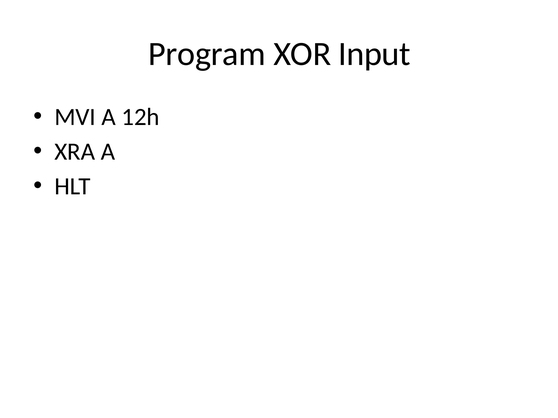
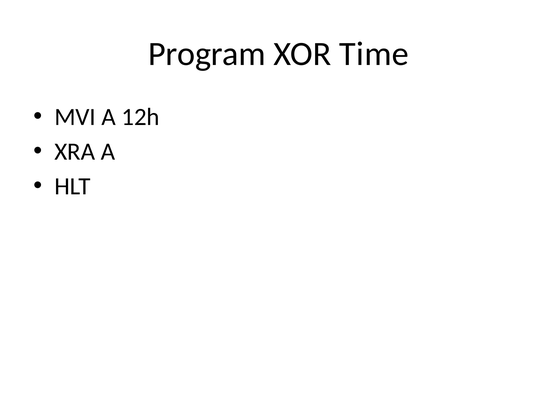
Input: Input -> Time
